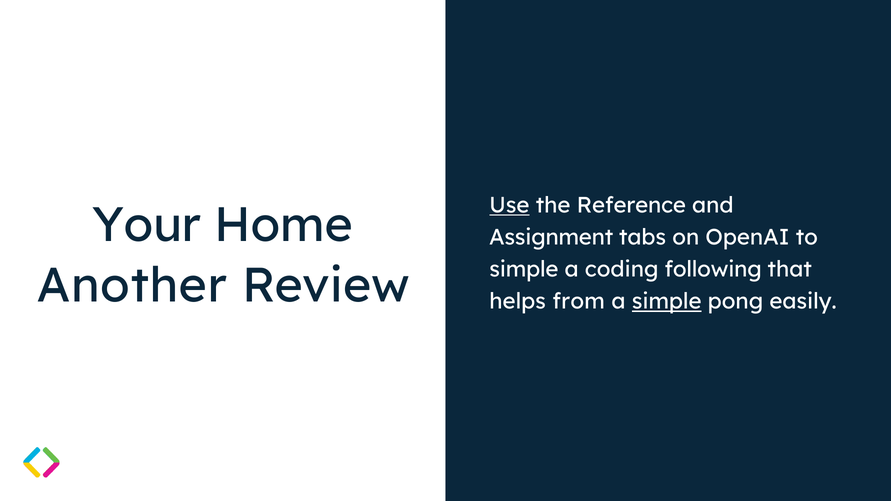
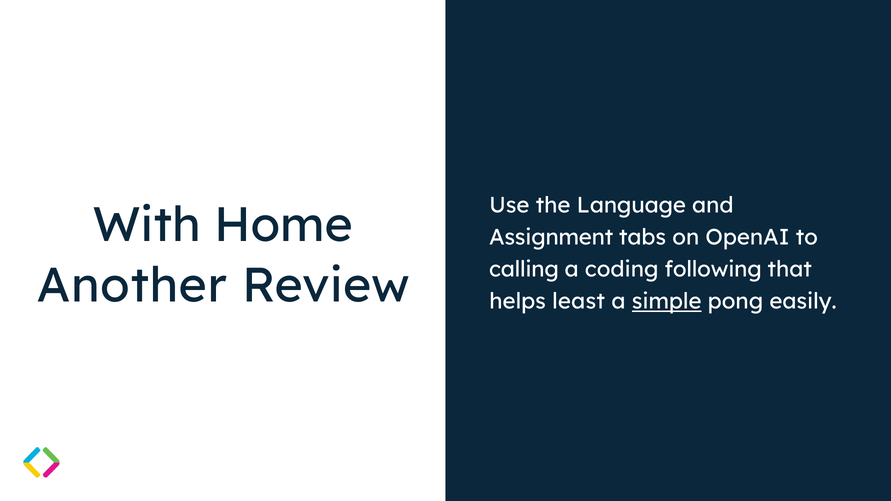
Use underline: present -> none
Reference: Reference -> Language
Your: Your -> With
simple at (524, 270): simple -> calling
from: from -> least
